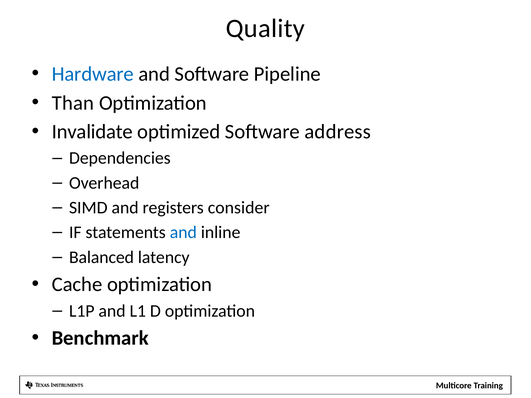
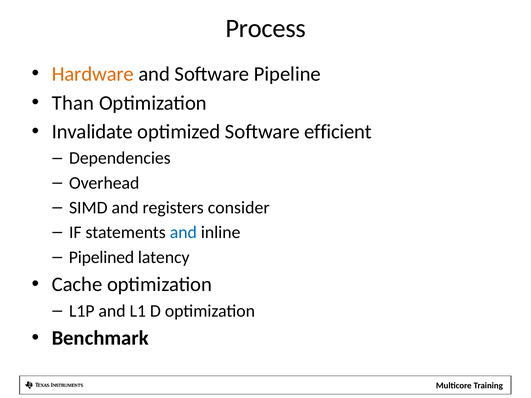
Quality: Quality -> Process
Hardware colour: blue -> orange
address: address -> efficient
Balanced: Balanced -> Pipelined
